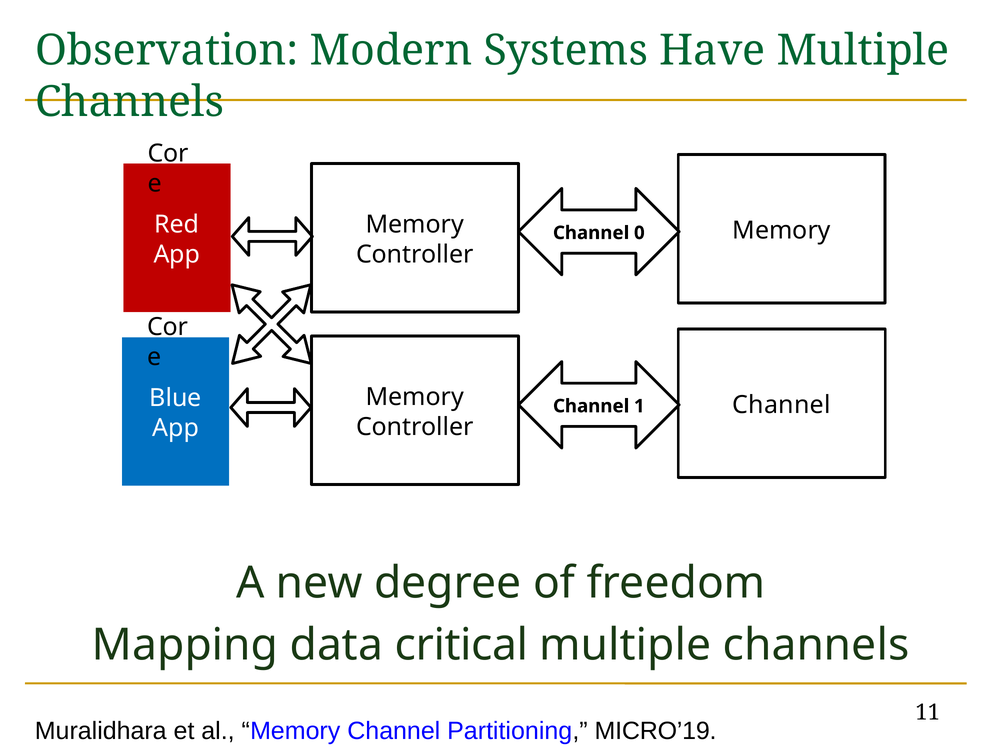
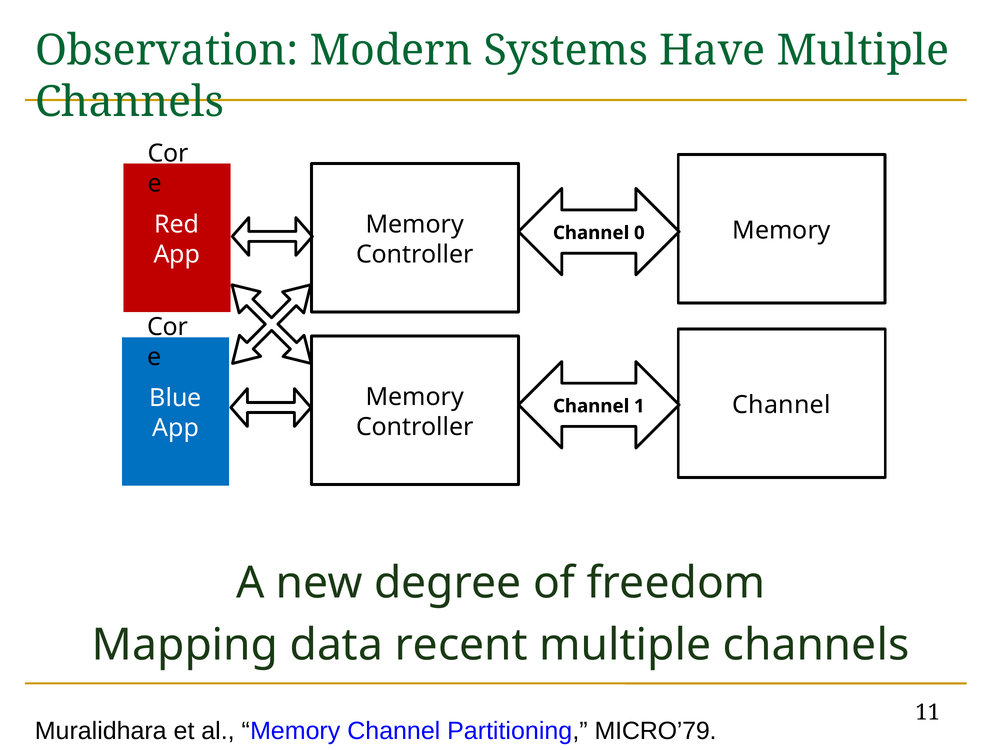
critical: critical -> recent
MICRO’19: MICRO’19 -> MICRO’79
